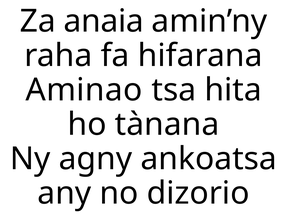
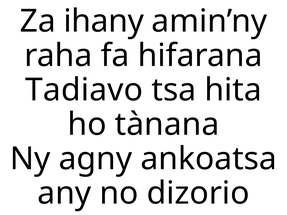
anaia: anaia -> ihany
Aminao: Aminao -> Tadiavo
